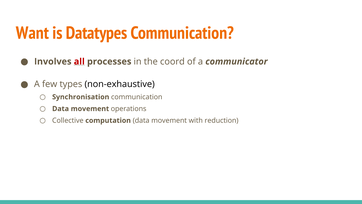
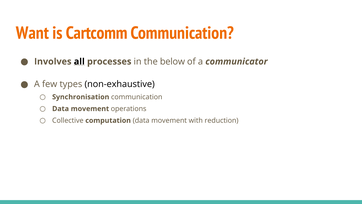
Datatypes: Datatypes -> Cartcomm
all colour: red -> black
coord: coord -> below
